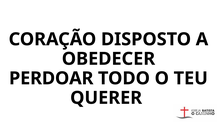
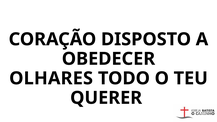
PERDOAR: PERDOAR -> OLHARES
